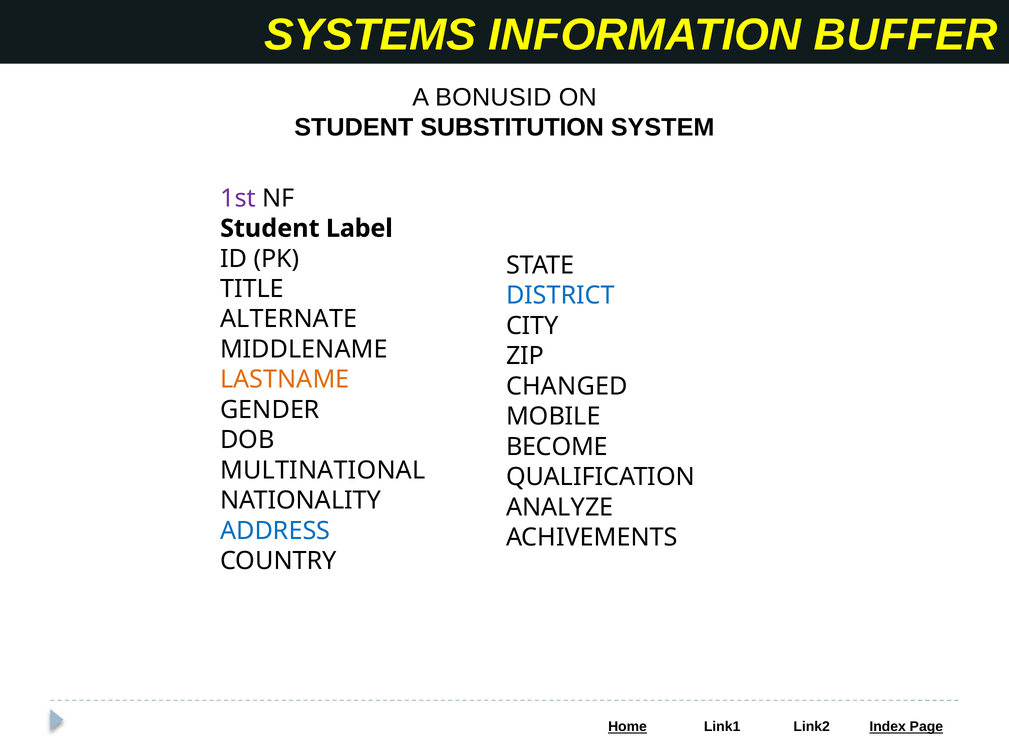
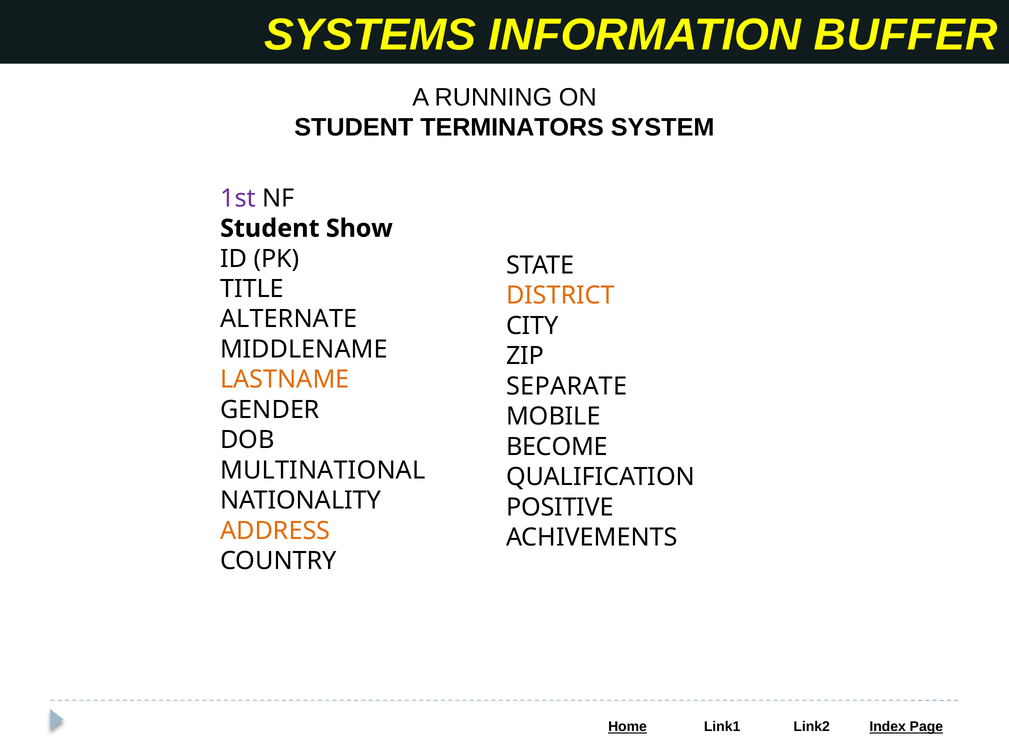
BONUSID: BONUSID -> RUNNING
SUBSTITUTION: SUBSTITUTION -> TERMINATORS
Label: Label -> Show
DISTRICT colour: blue -> orange
CHANGED: CHANGED -> SEPARATE
ANALYZE: ANALYZE -> POSITIVE
ADDRESS colour: blue -> orange
